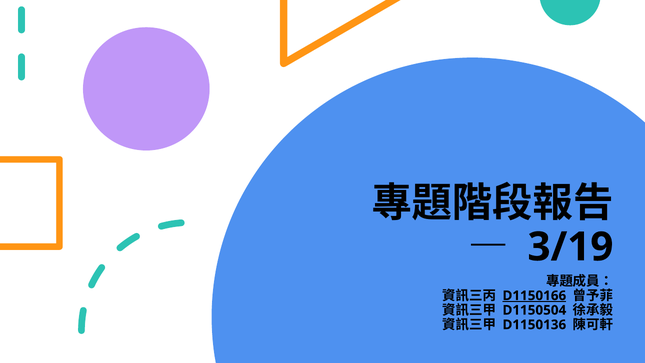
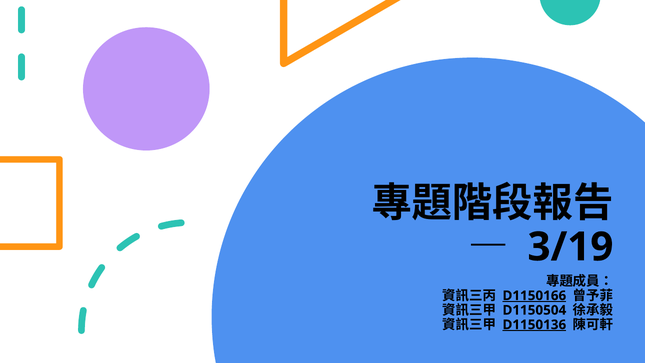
D1150136 underline: none -> present
